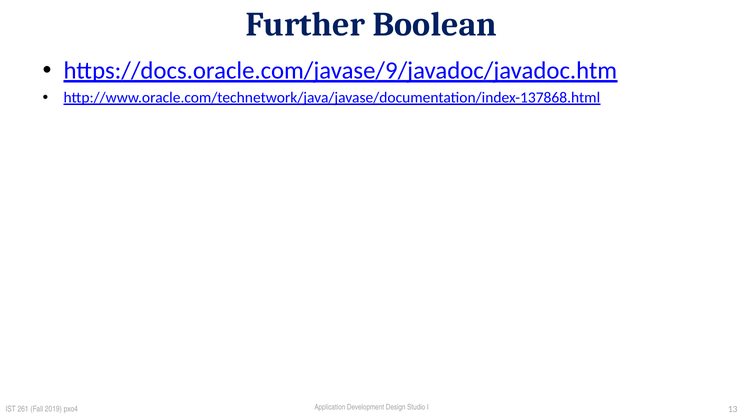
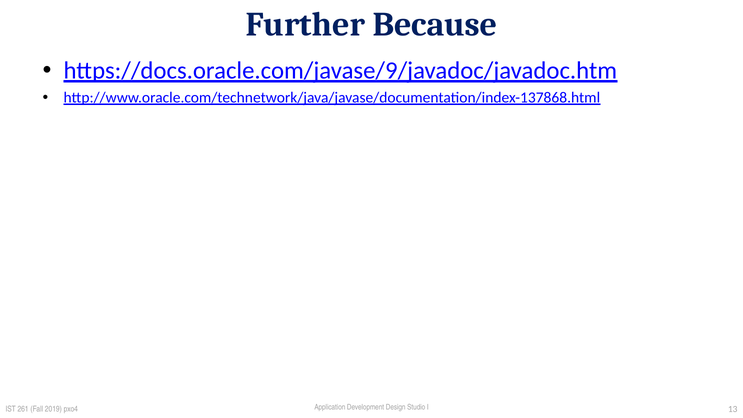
Boolean: Boolean -> Because
